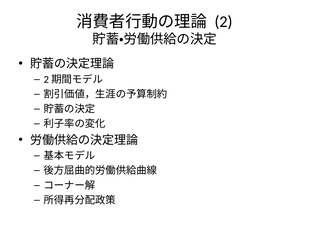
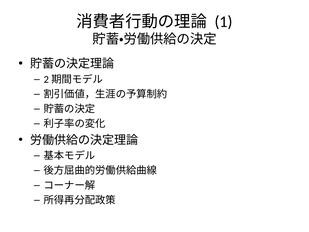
2: 2 -> 1
